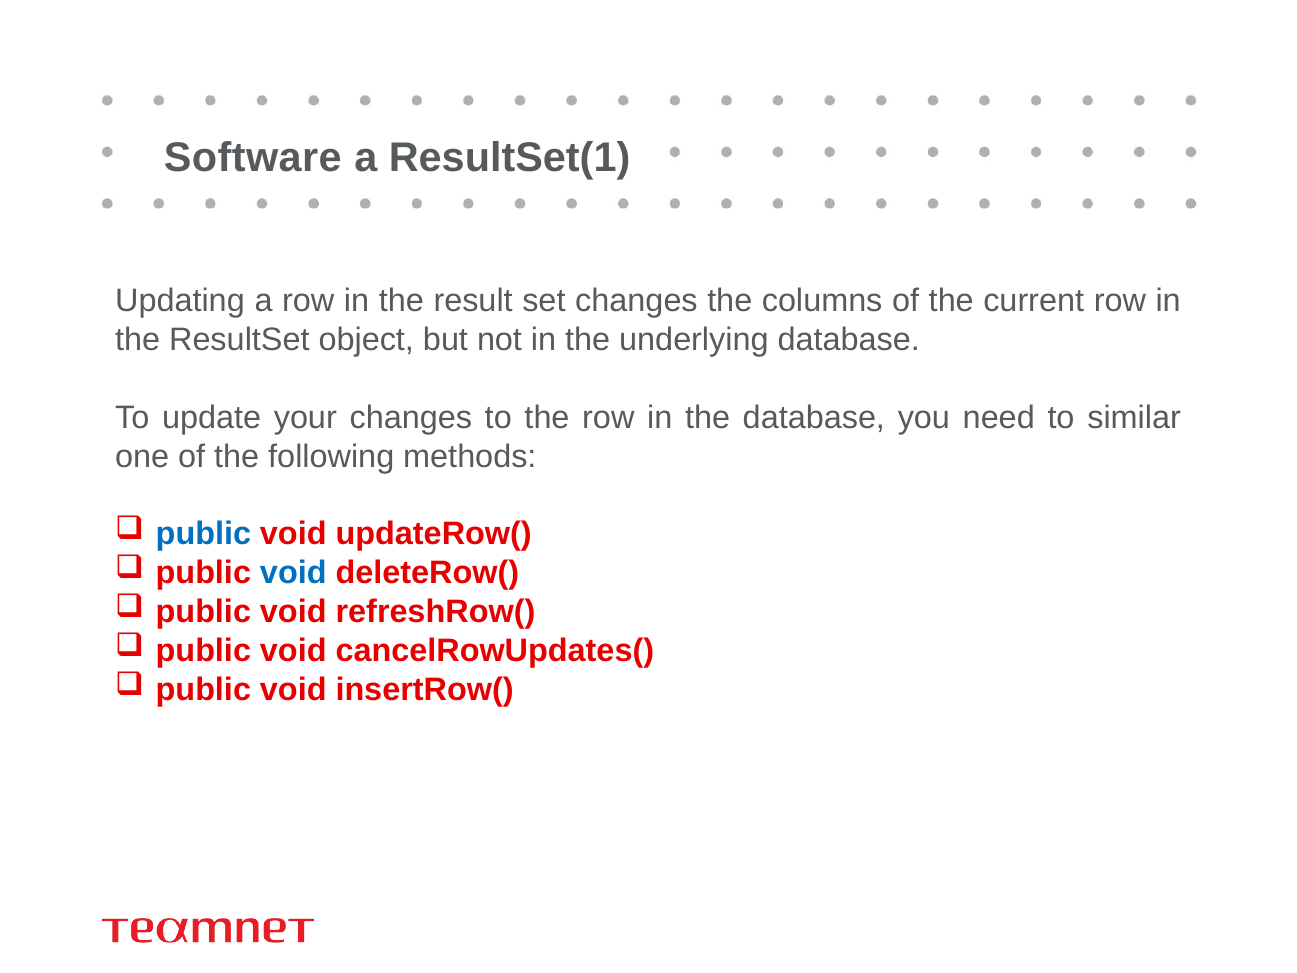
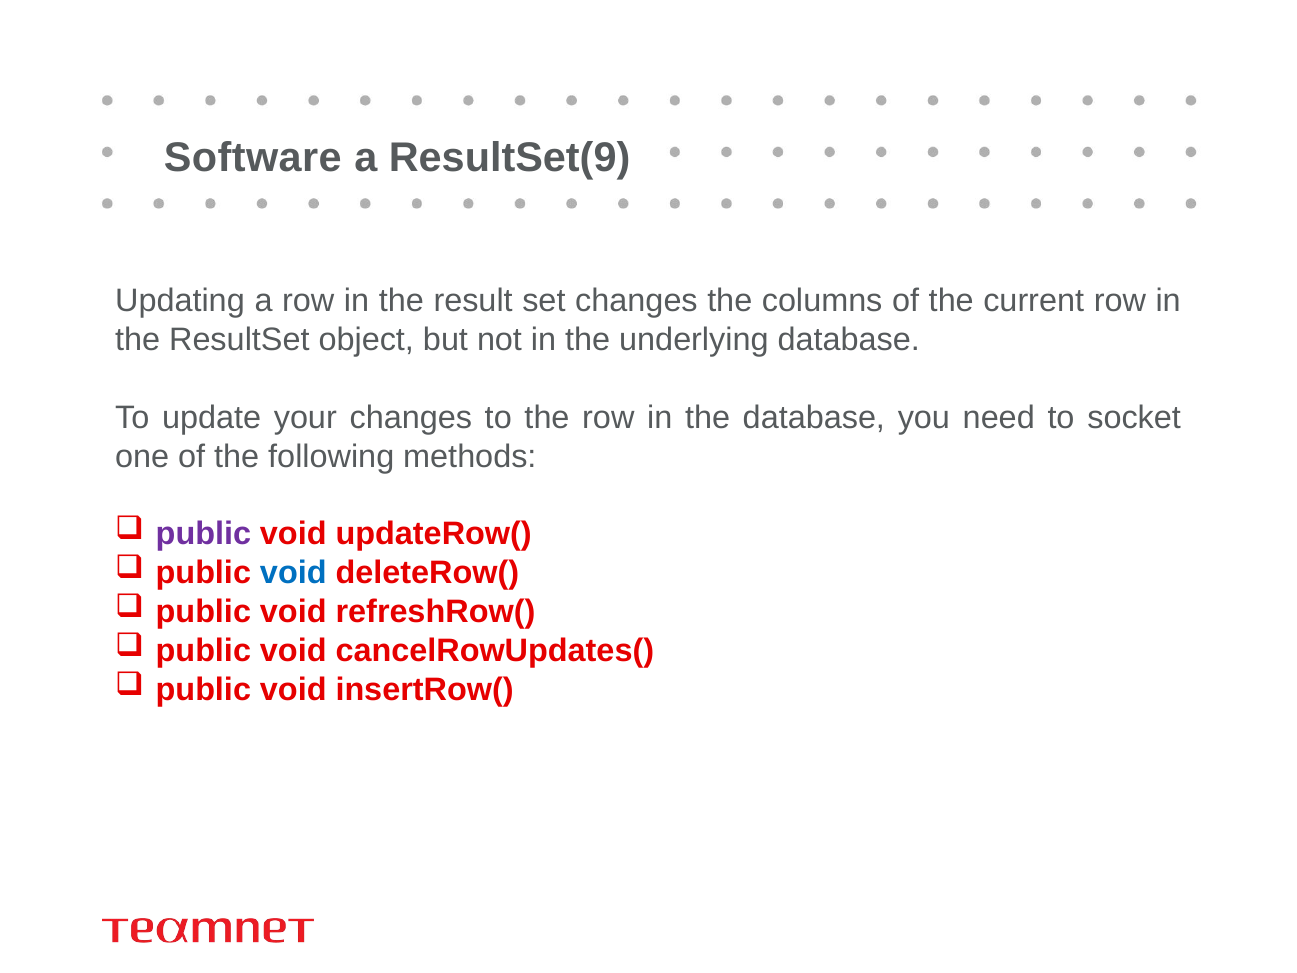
ResultSet(1: ResultSet(1 -> ResultSet(9
similar: similar -> socket
public at (203, 534) colour: blue -> purple
